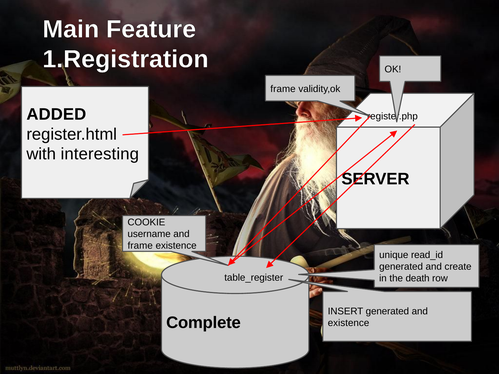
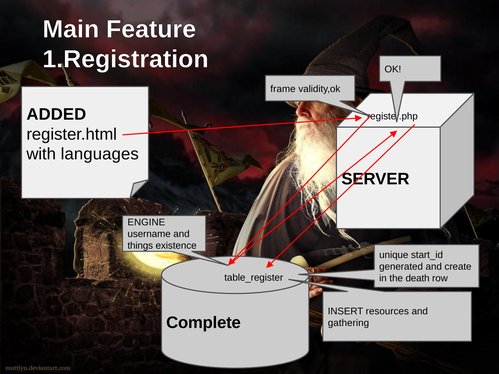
interesting: interesting -> languages
COOKIE: COOKIE -> ENGINE
frame at (140, 246): frame -> things
read_id: read_id -> start_id
INSERT generated: generated -> resources
existence at (349, 323): existence -> gathering
